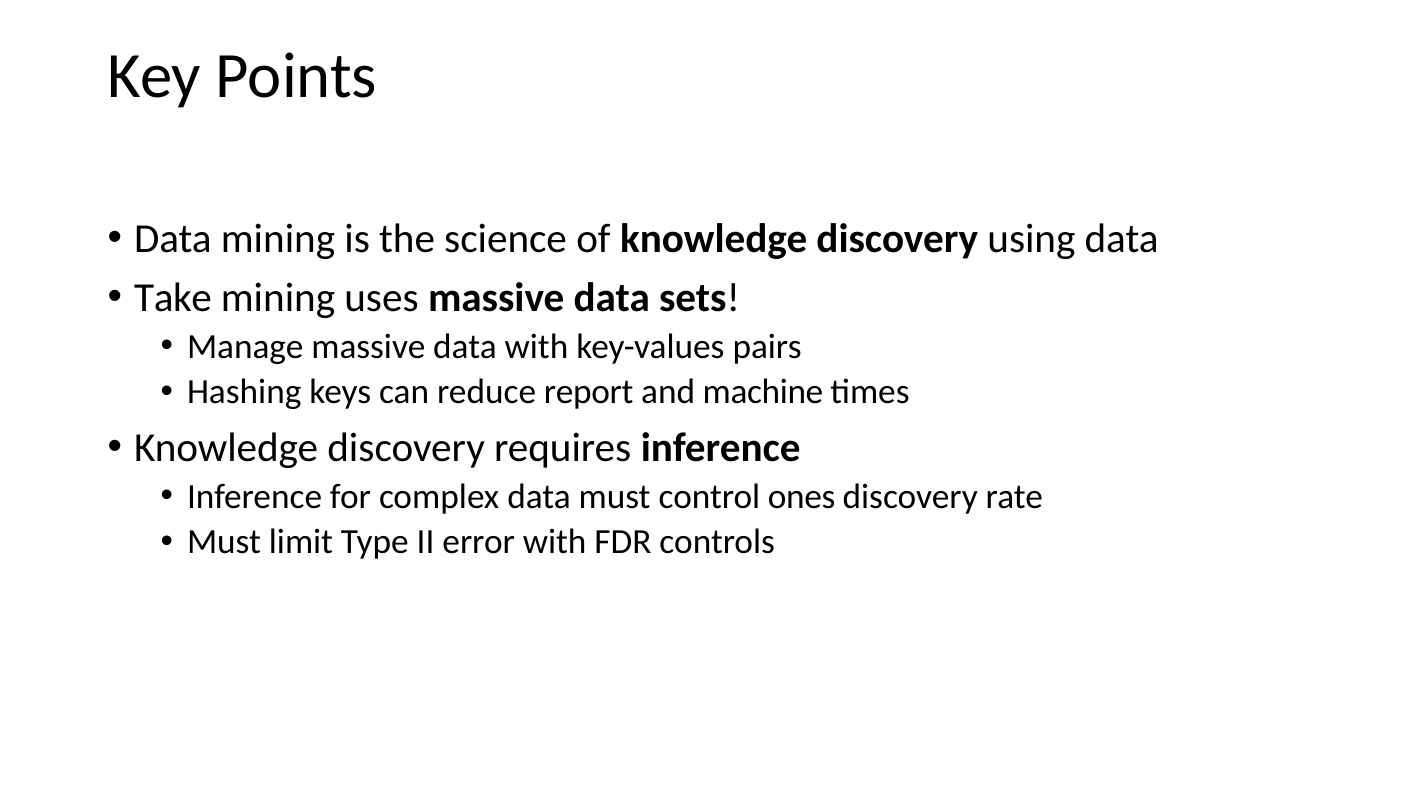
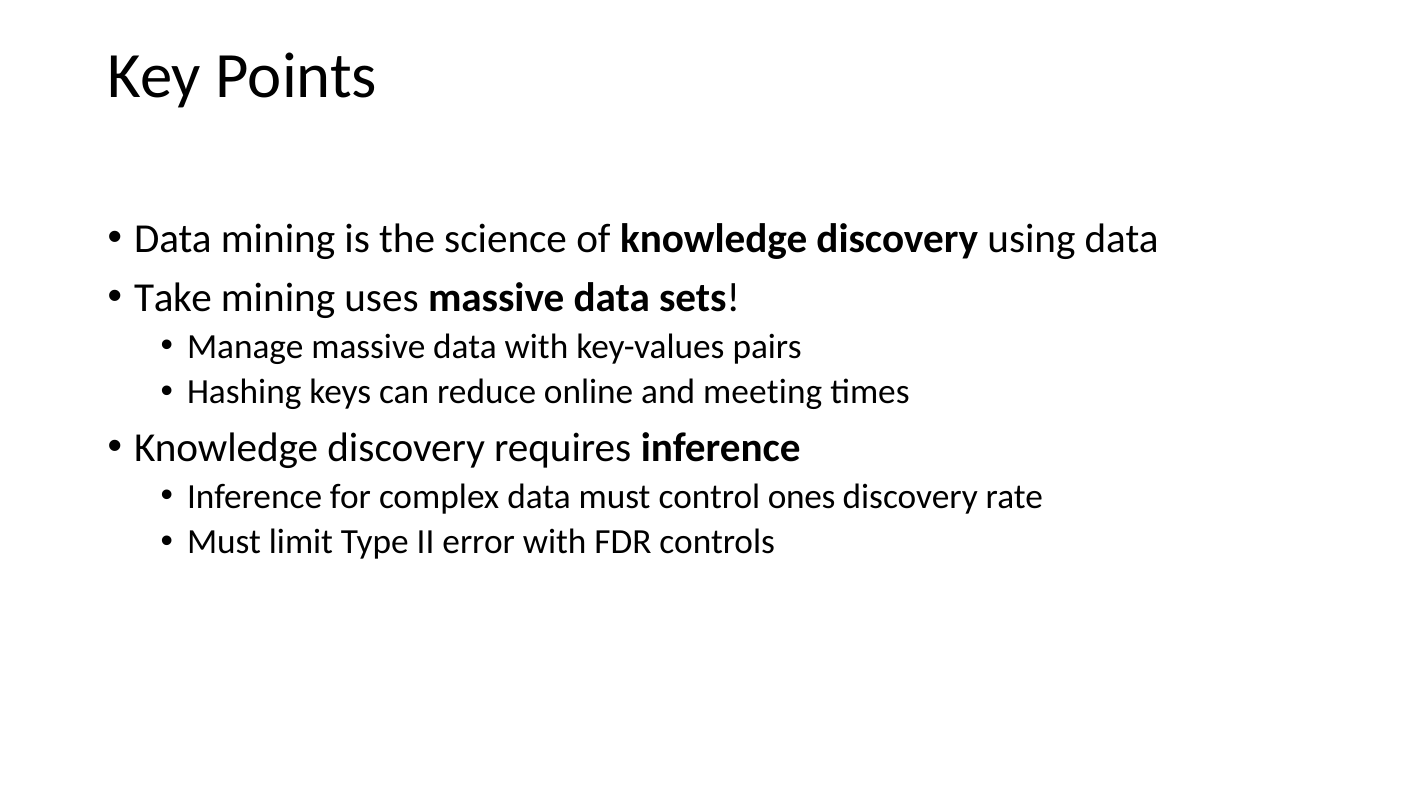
report: report -> online
machine: machine -> meeting
